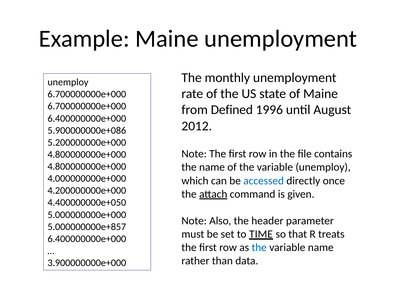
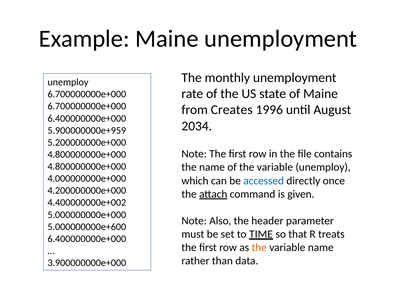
Defined: Defined -> Creates
2012: 2012 -> 2034
5.900000000e+086: 5.900000000e+086 -> 5.900000000e+959
4.400000000e+050: 4.400000000e+050 -> 4.400000000e+002
5.000000000e+857: 5.000000000e+857 -> 5.000000000e+600
the at (259, 248) colour: blue -> orange
